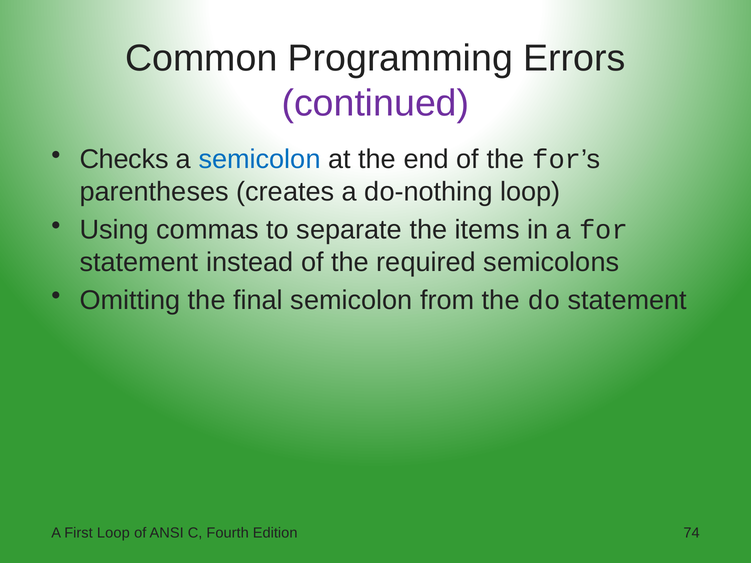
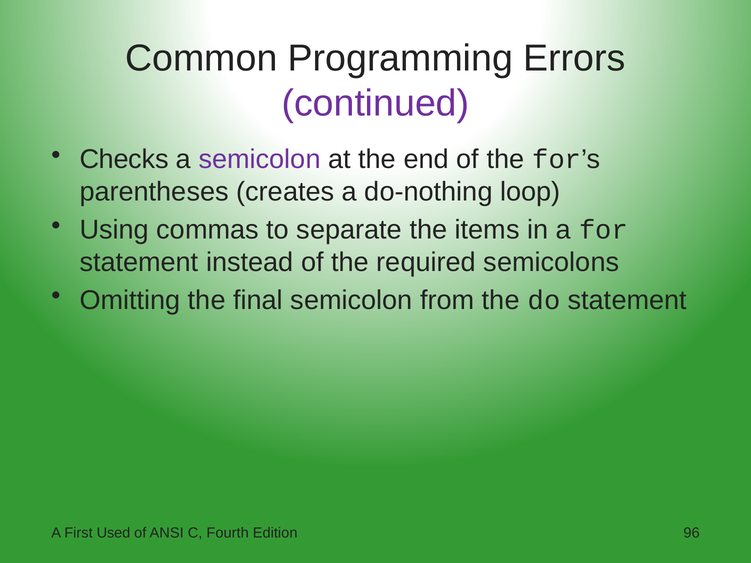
semicolon at (260, 160) colour: blue -> purple
First Loop: Loop -> Used
74: 74 -> 96
